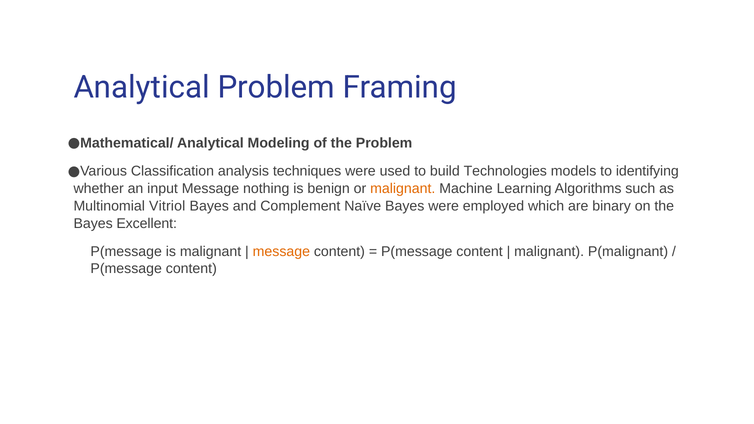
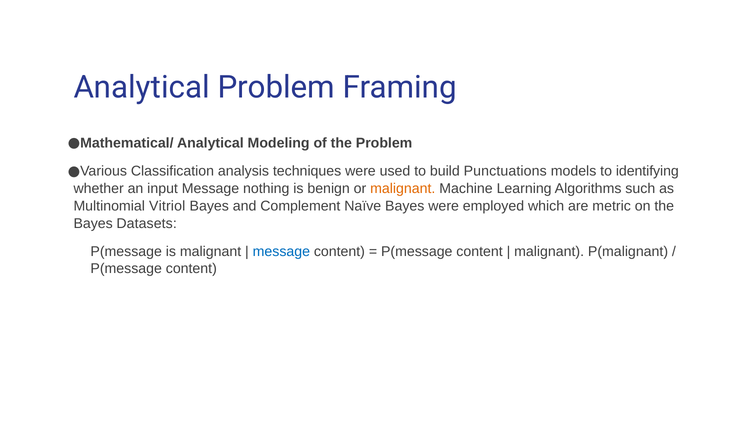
Technologies: Technologies -> Punctuations
binary: binary -> metric
Excellent: Excellent -> Datasets
message at (281, 251) colour: orange -> blue
